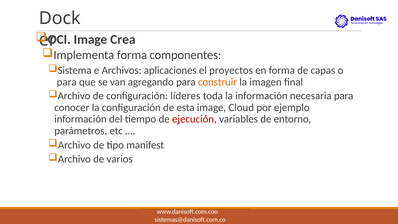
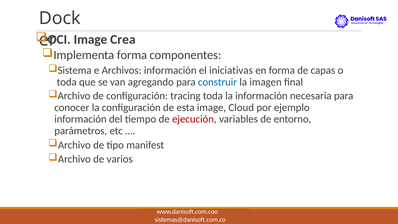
Archivos aplicaciones: aplicaciones -> información
proyectos: proyectos -> iniciativas
para at (67, 82): para -> toda
construir colour: orange -> blue
líderes: líderes -> tracing
